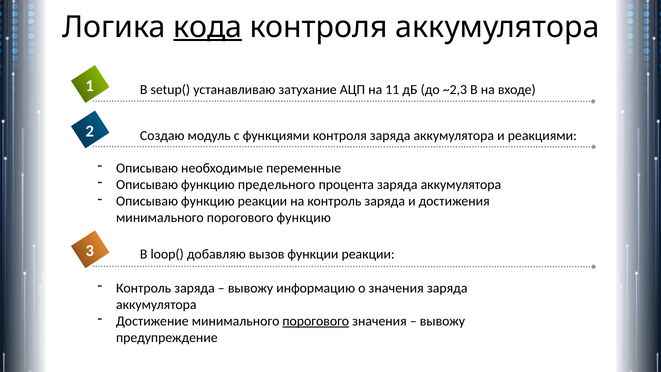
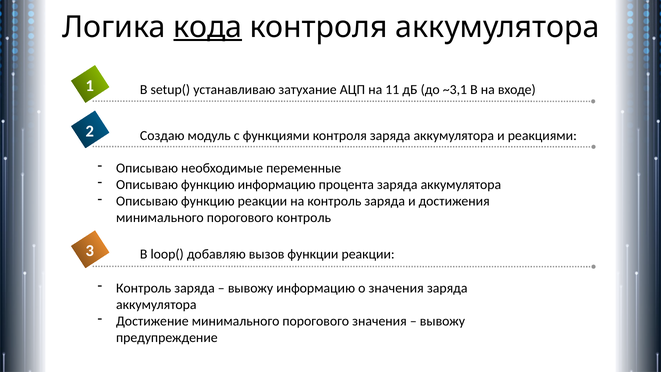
~2,3: ~2,3 -> ~3,1
функцию предельного: предельного -> информацию
порогового функцию: функцию -> контроль
порогового at (316, 321) underline: present -> none
